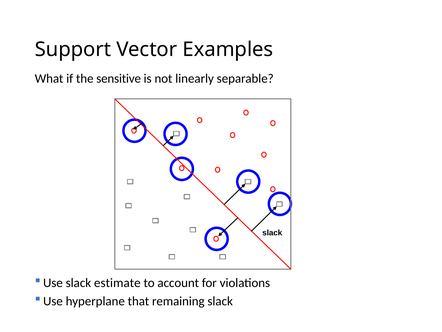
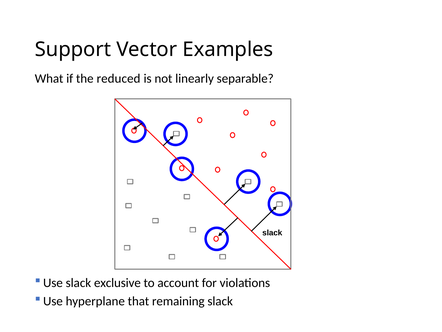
sensitive: sensitive -> reduced
estimate: estimate -> exclusive
